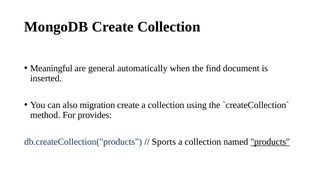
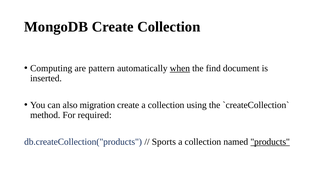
Meaningful: Meaningful -> Computing
general: general -> pattern
when underline: none -> present
provides: provides -> required
